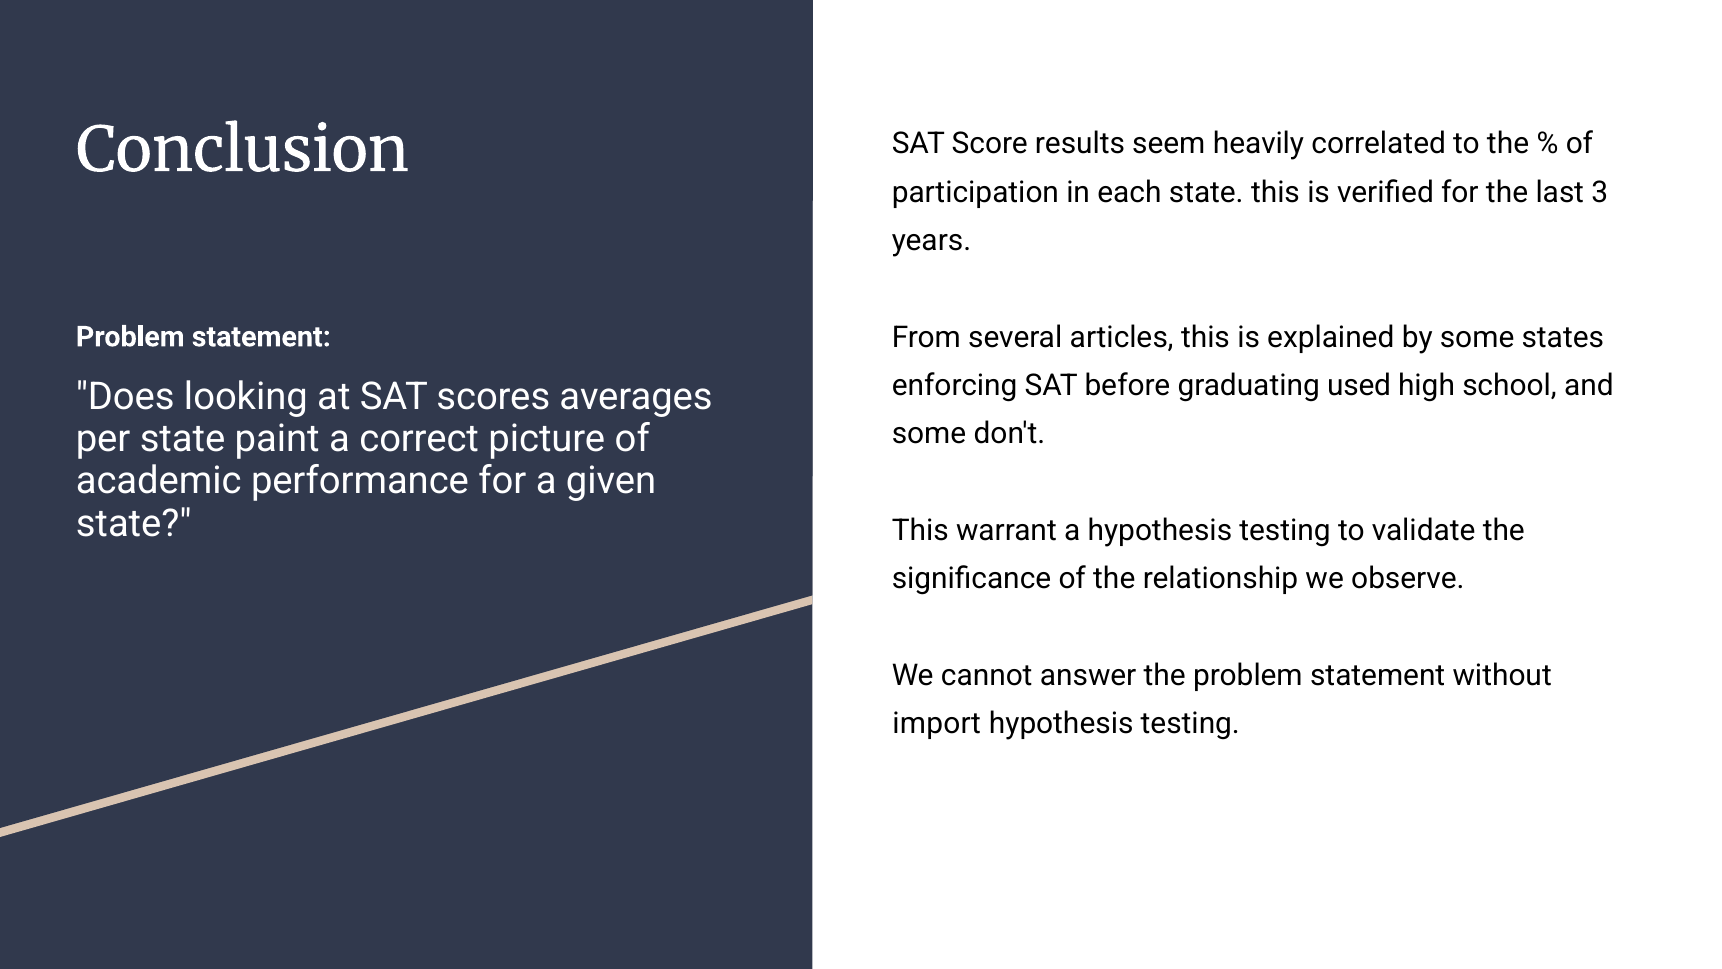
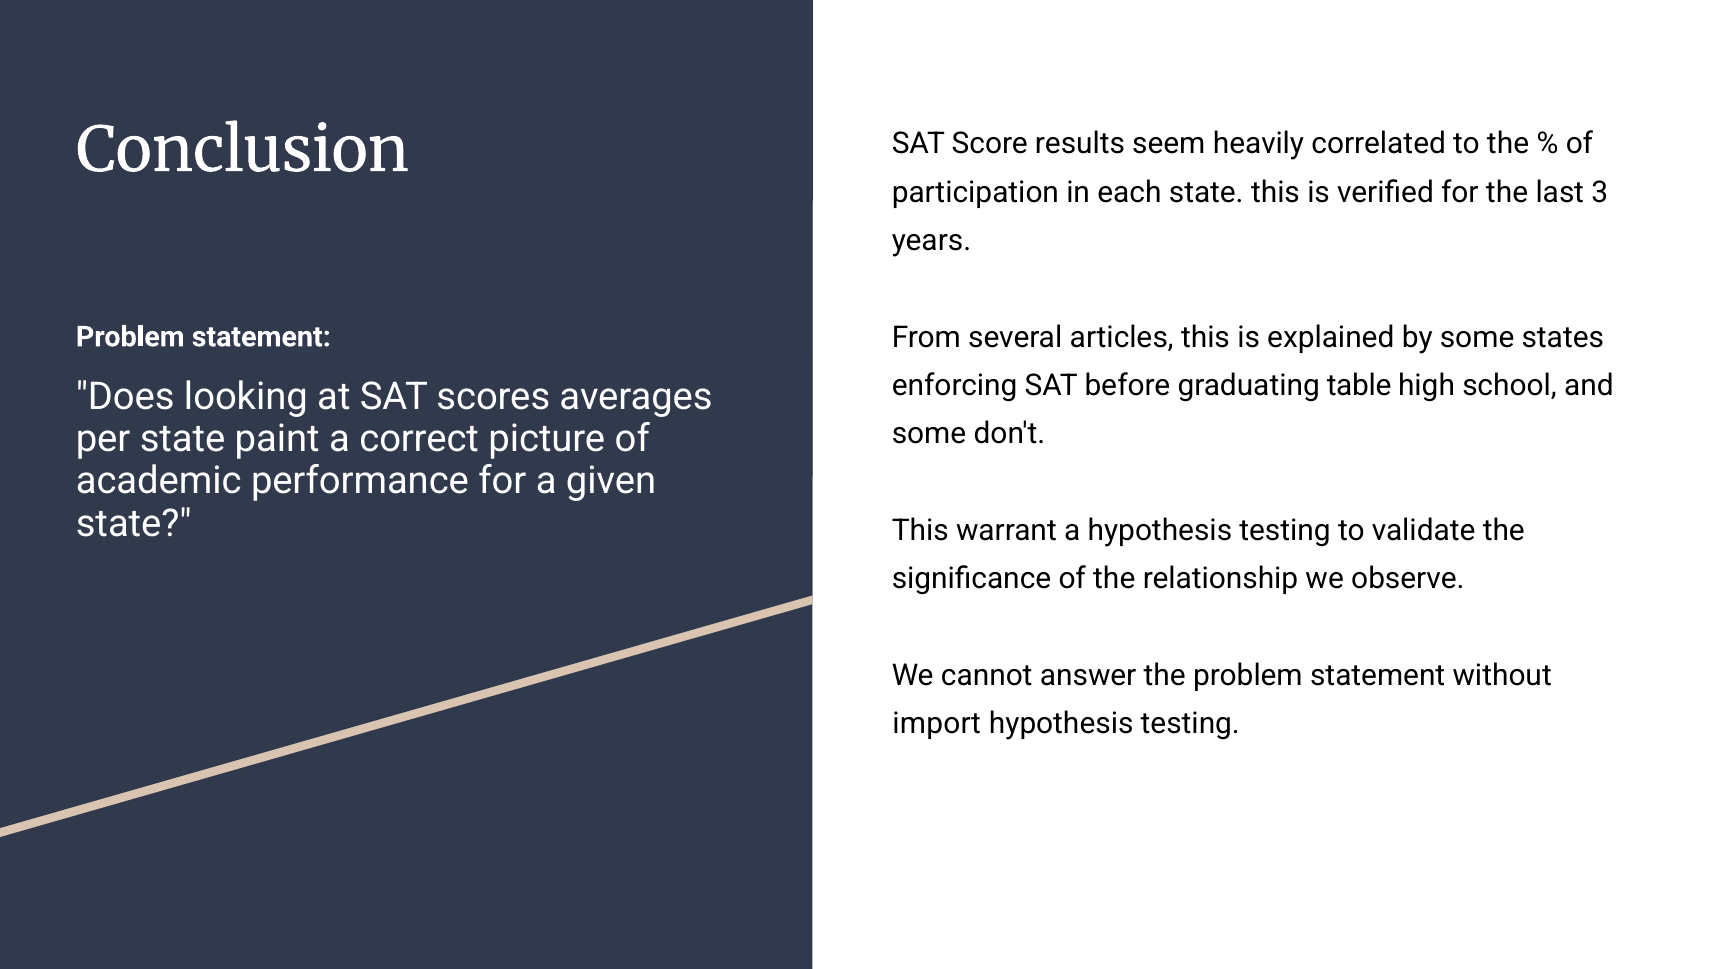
used: used -> table
